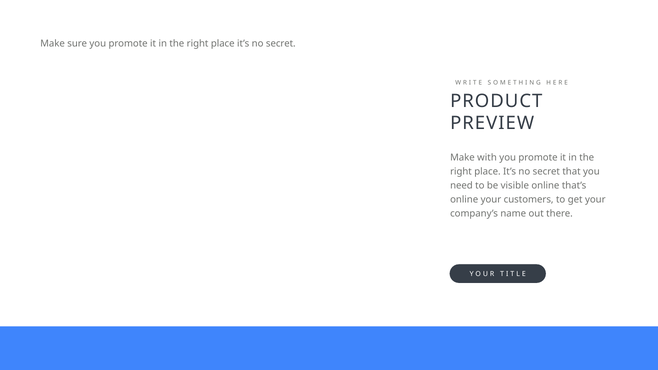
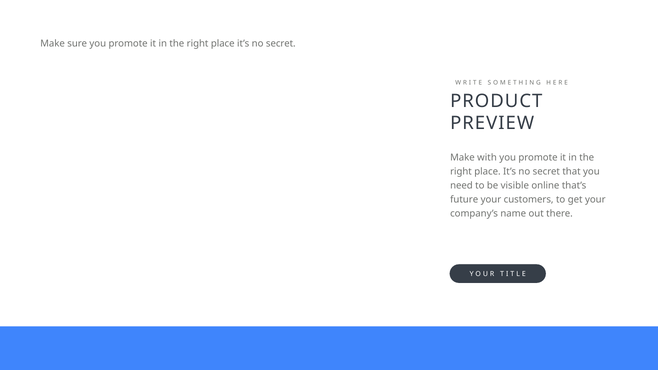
online at (464, 200): online -> future
